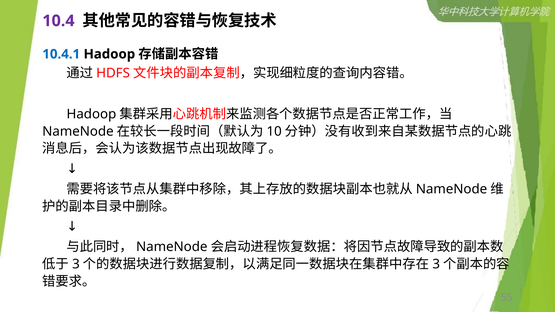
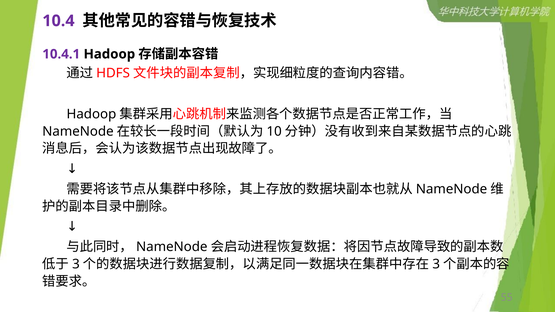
10.4.1 colour: blue -> purple
